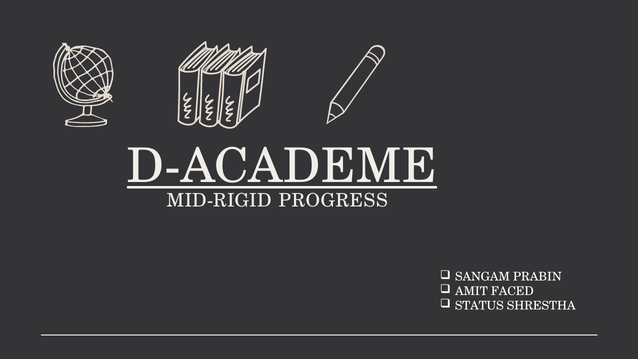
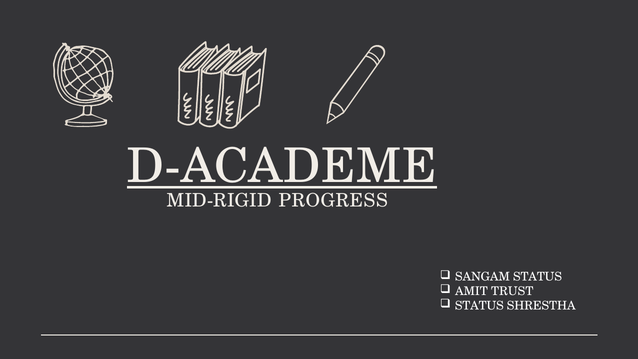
SANGAM PRABIN: PRABIN -> STATUS
FACED: FACED -> TRUST
